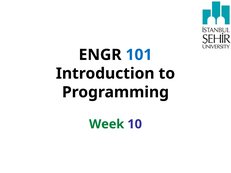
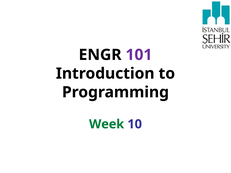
101 colour: blue -> purple
